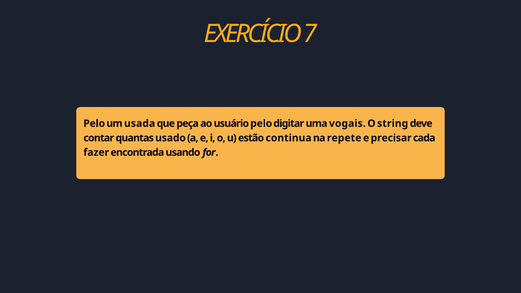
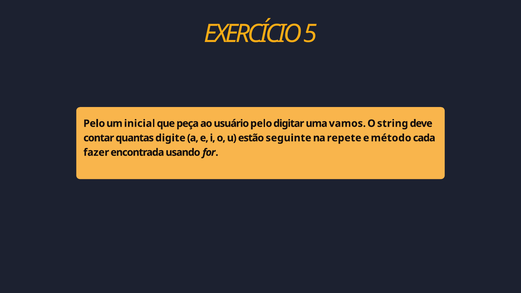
7: 7 -> 5
usada: usada -> inicial
vogais: vogais -> vamos
usado: usado -> digite
continua: continua -> seguinte
precisar: precisar -> método
